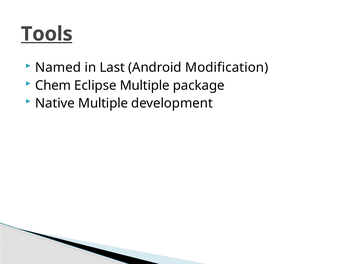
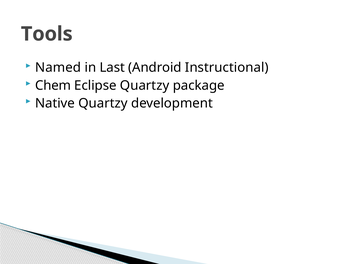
Tools underline: present -> none
Modification: Modification -> Instructional
Eclipse Multiple: Multiple -> Quartzy
Native Multiple: Multiple -> Quartzy
